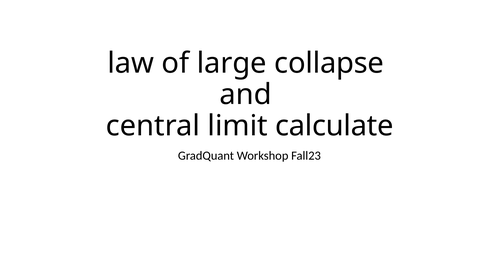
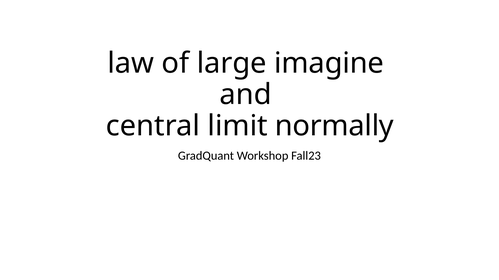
collapse: collapse -> imagine
calculate: calculate -> normally
